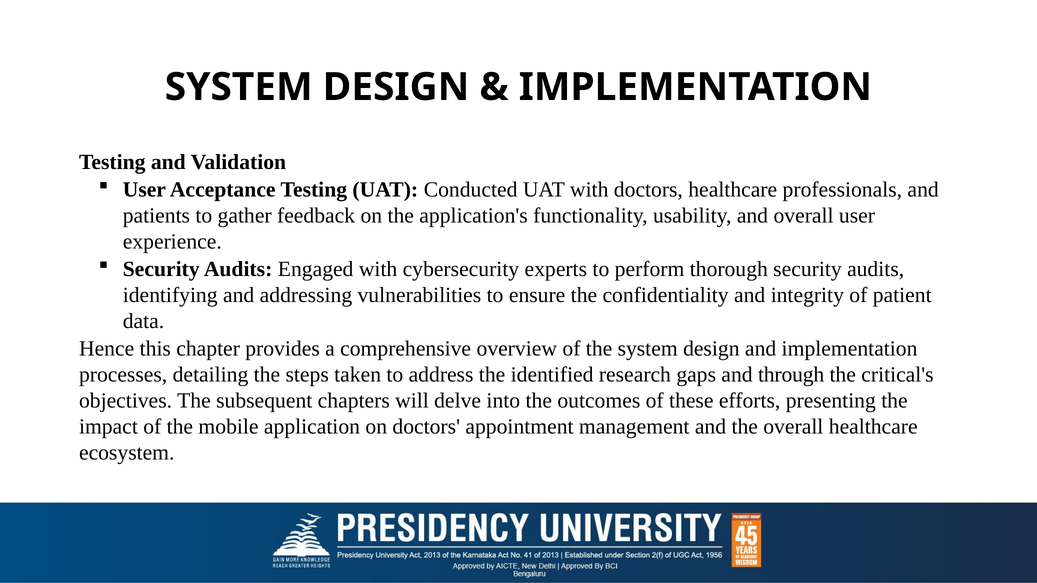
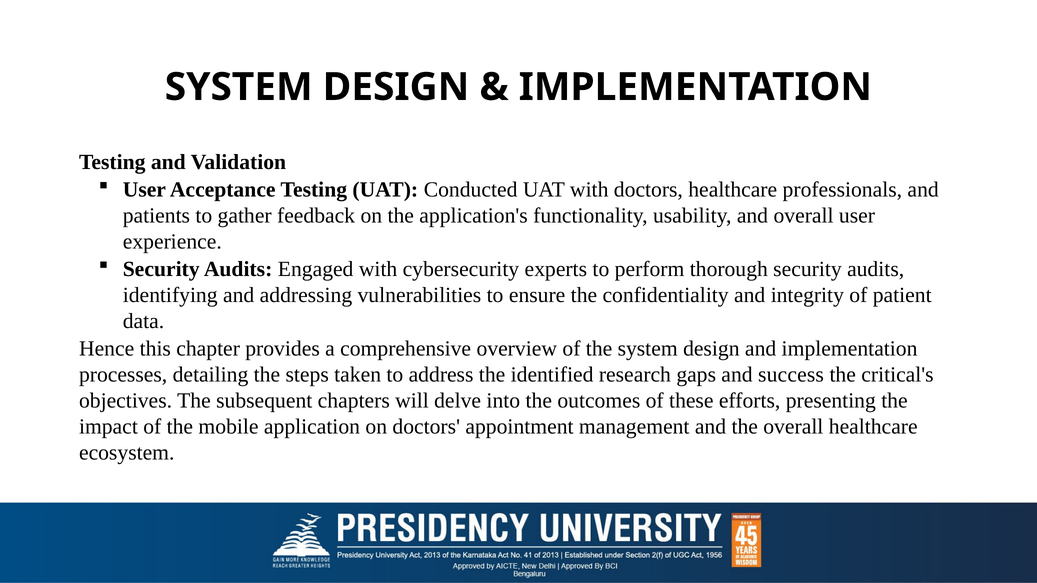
through: through -> success
